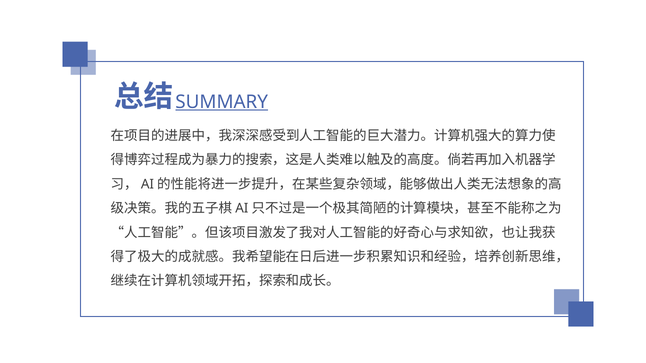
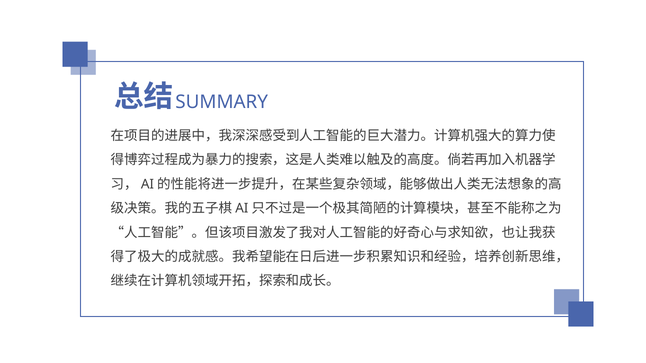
SUMMARY underline: present -> none
